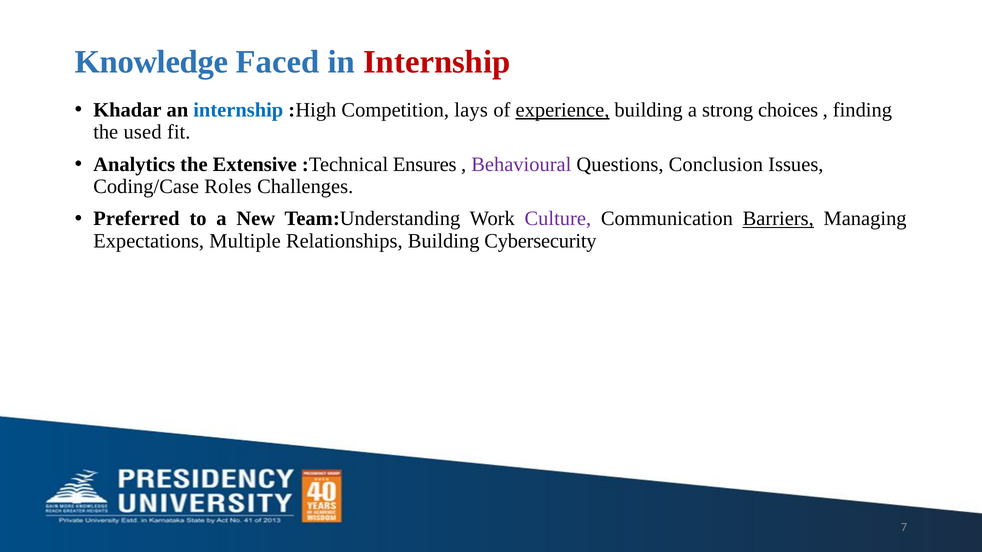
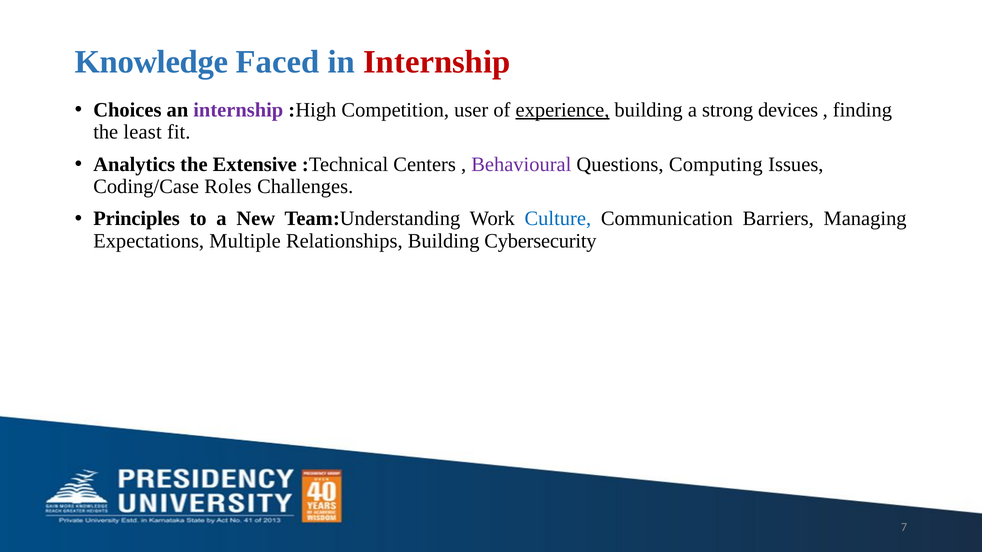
Khadar: Khadar -> Choices
internship at (238, 110) colour: blue -> purple
lays: lays -> user
choices: choices -> devices
used: used -> least
Ensures: Ensures -> Centers
Conclusion: Conclusion -> Computing
Preferred: Preferred -> Principles
Culture colour: purple -> blue
Barriers underline: present -> none
